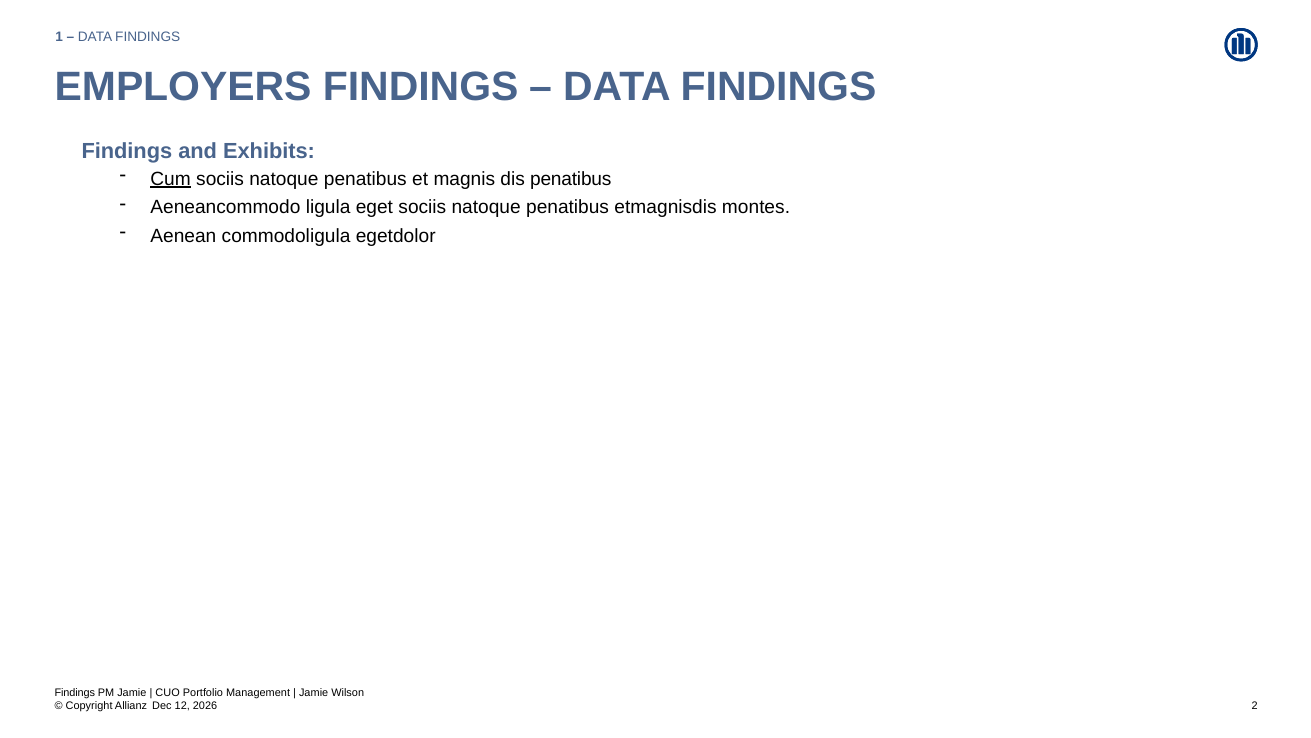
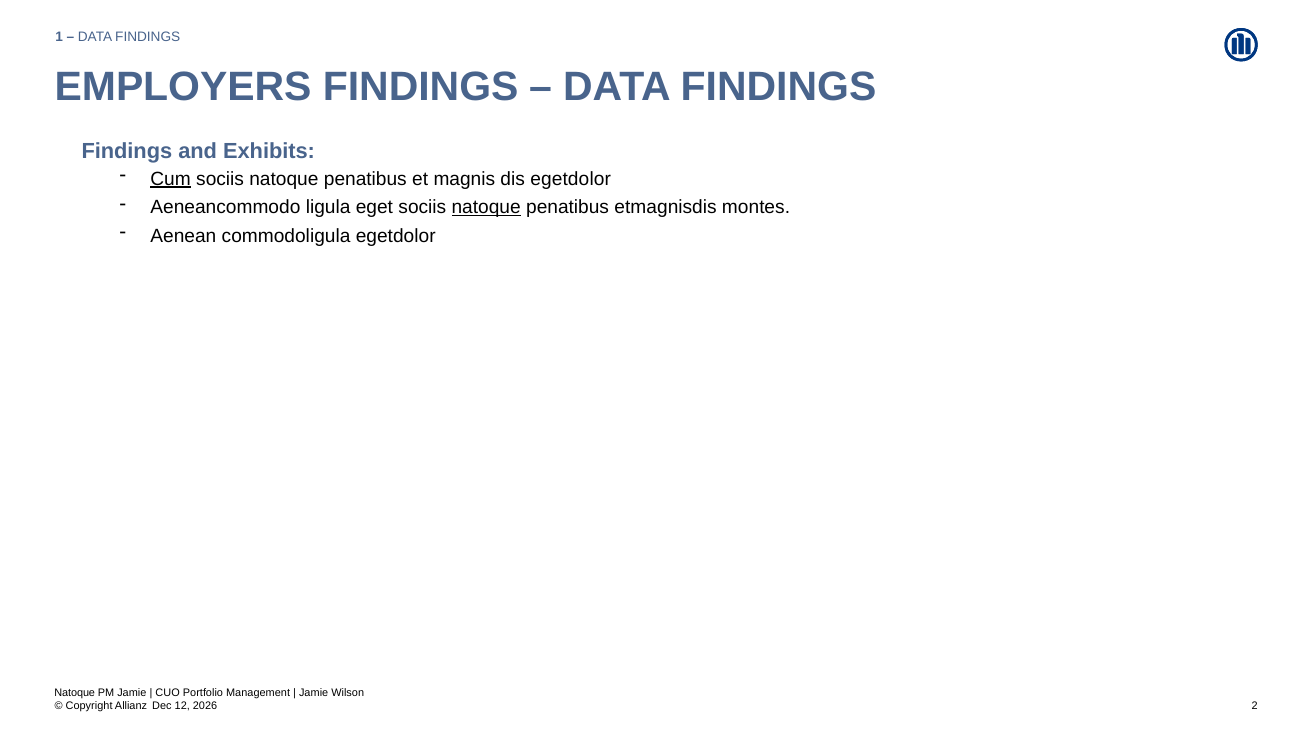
dis penatibus: penatibus -> egetdolor
natoque at (486, 207) underline: none -> present
Findings at (75, 692): Findings -> Natoque
